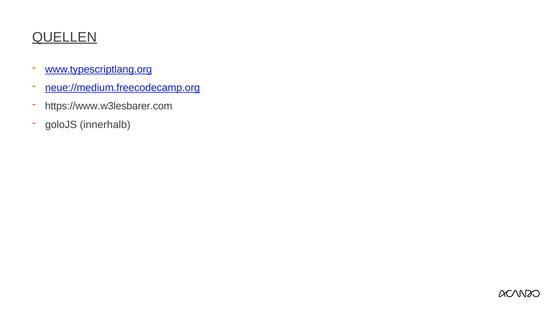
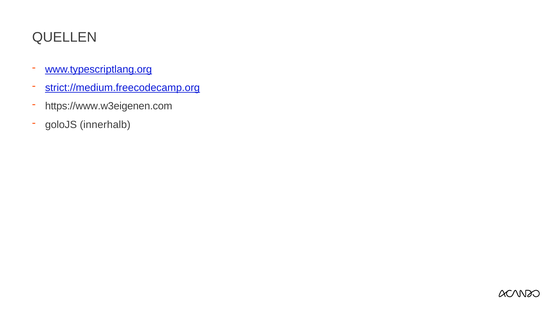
QUELLEN underline: present -> none
neue://medium.freecodecamp.org: neue://medium.freecodecamp.org -> strict://medium.freecodecamp.org
https://www.w3lesbarer.com: https://www.w3lesbarer.com -> https://www.w3eigenen.com
